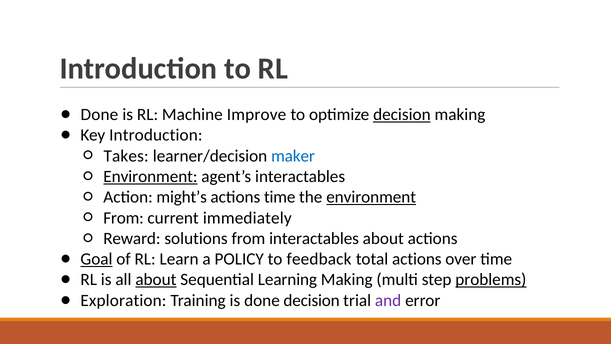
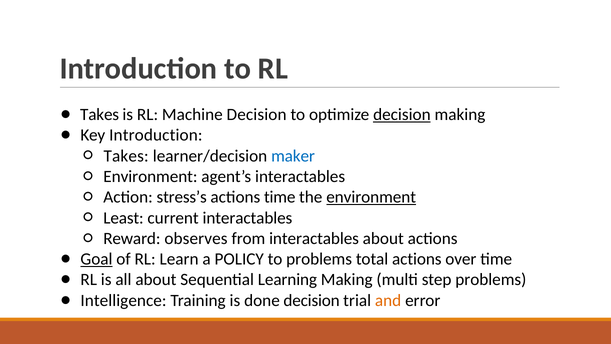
Done at (99, 114): Done -> Takes
Machine Improve: Improve -> Decision
Environment at (150, 176) underline: present -> none
might’s: might’s -> stress’s
From at (124, 218): From -> Least
current immediately: immediately -> interactables
solutions: solutions -> observes
to feedback: feedback -> problems
about at (156, 280) underline: present -> none
problems at (491, 280) underline: present -> none
Exploration: Exploration -> Intelligence
and colour: purple -> orange
